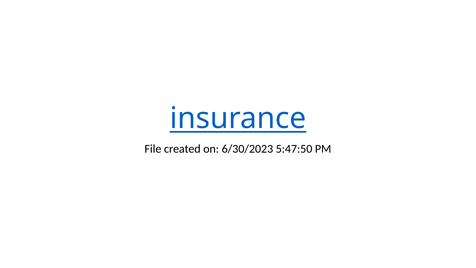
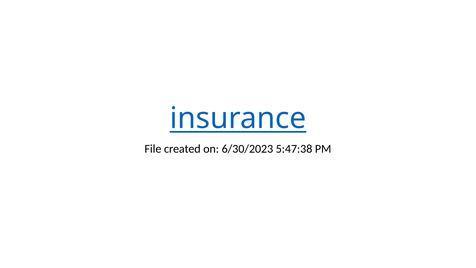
5:47:50: 5:47:50 -> 5:47:38
